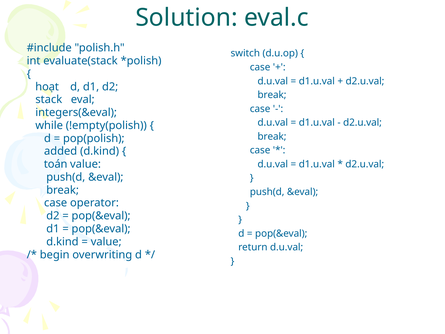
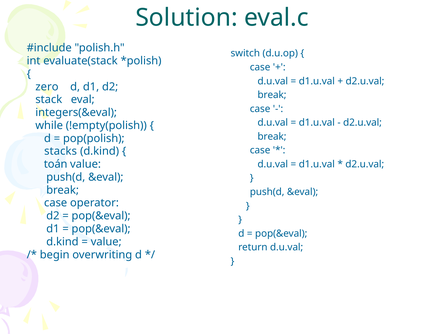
hoạt: hoạt -> zero
added: added -> stacks
